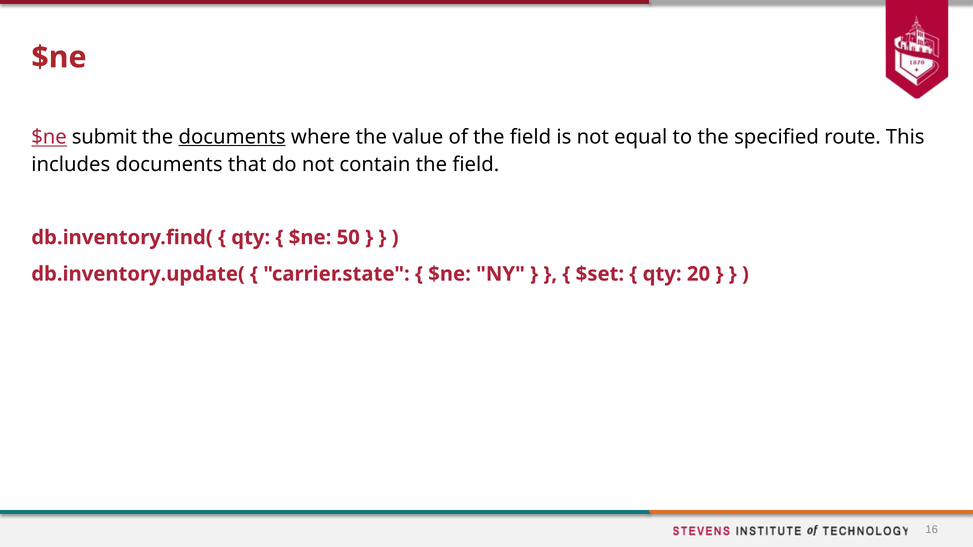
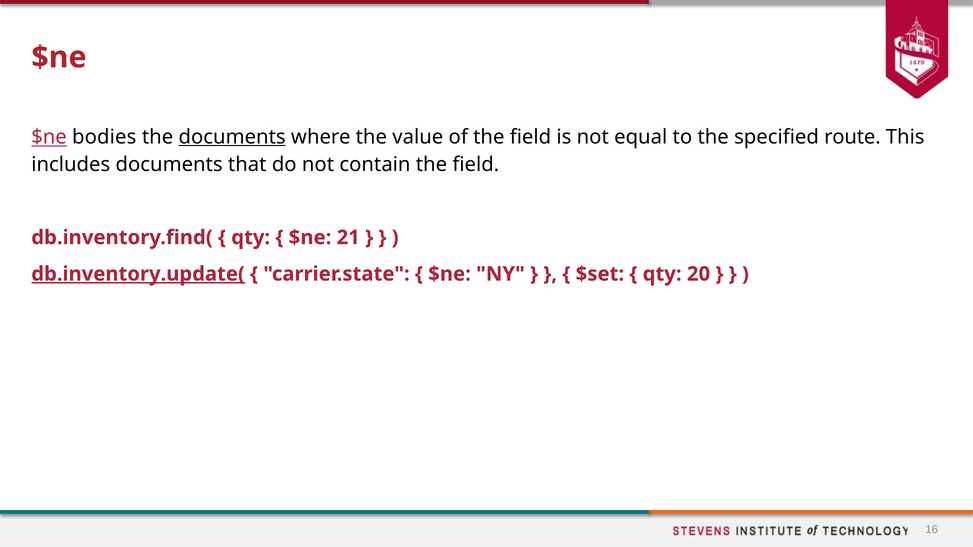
submit: submit -> bodies
50: 50 -> 21
db.inventory.update( underline: none -> present
